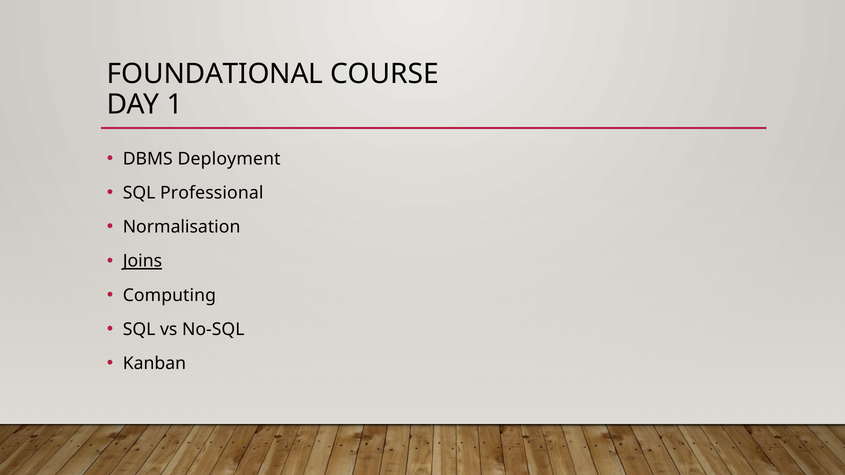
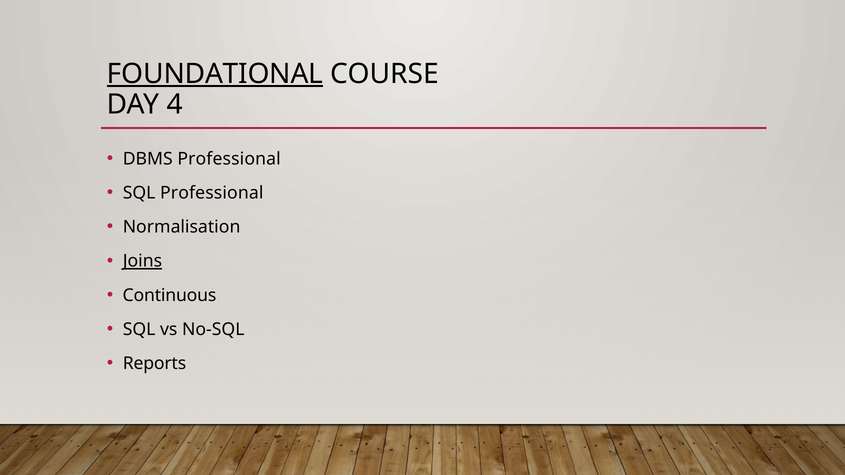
FOUNDATIONAL underline: none -> present
1: 1 -> 4
DBMS Deployment: Deployment -> Professional
Computing: Computing -> Continuous
Kanban: Kanban -> Reports
